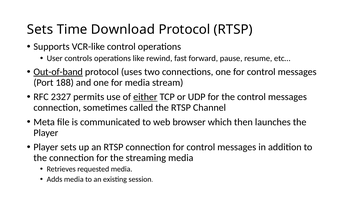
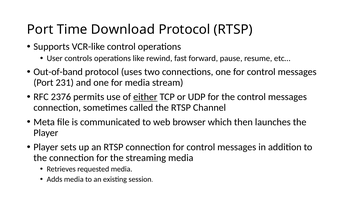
Sets at (40, 30): Sets -> Port
Out-of-band underline: present -> none
188: 188 -> 231
2327: 2327 -> 2376
